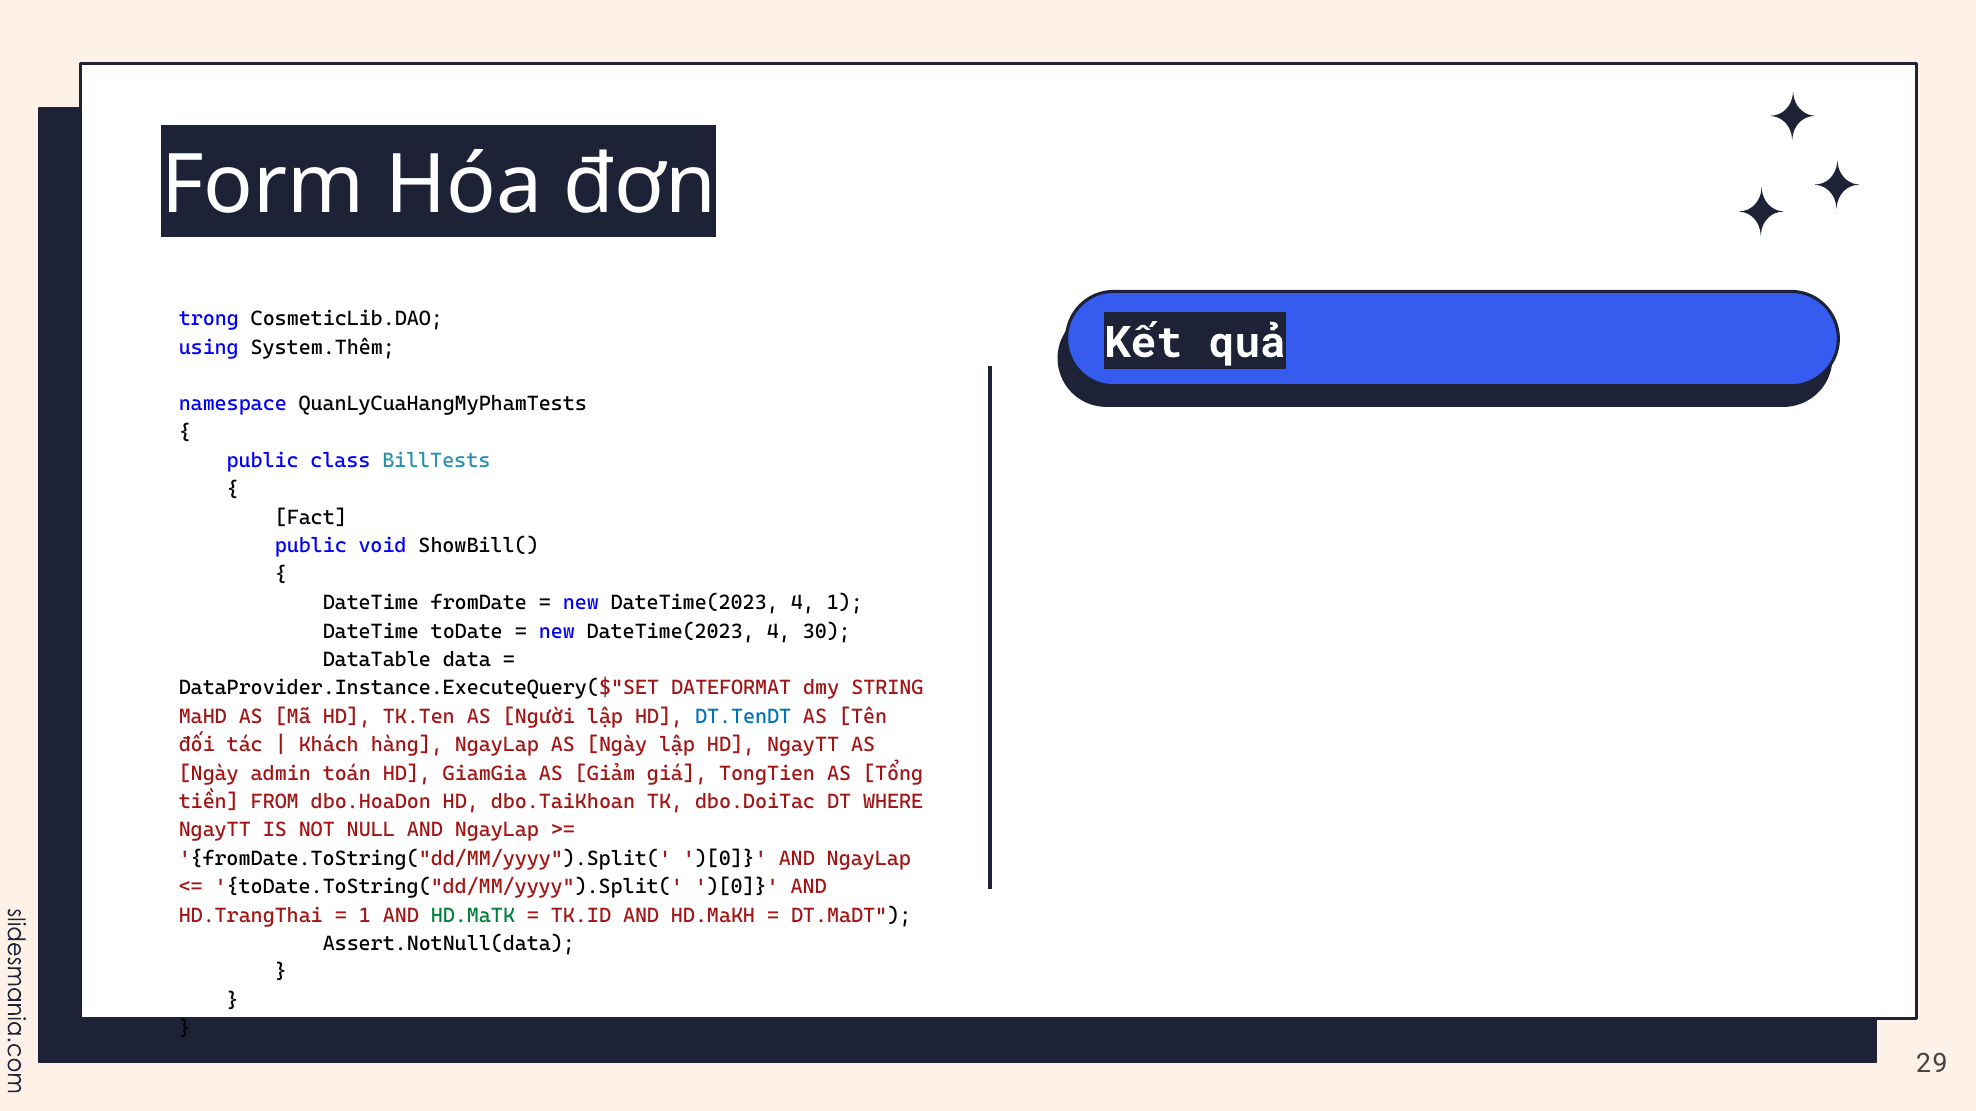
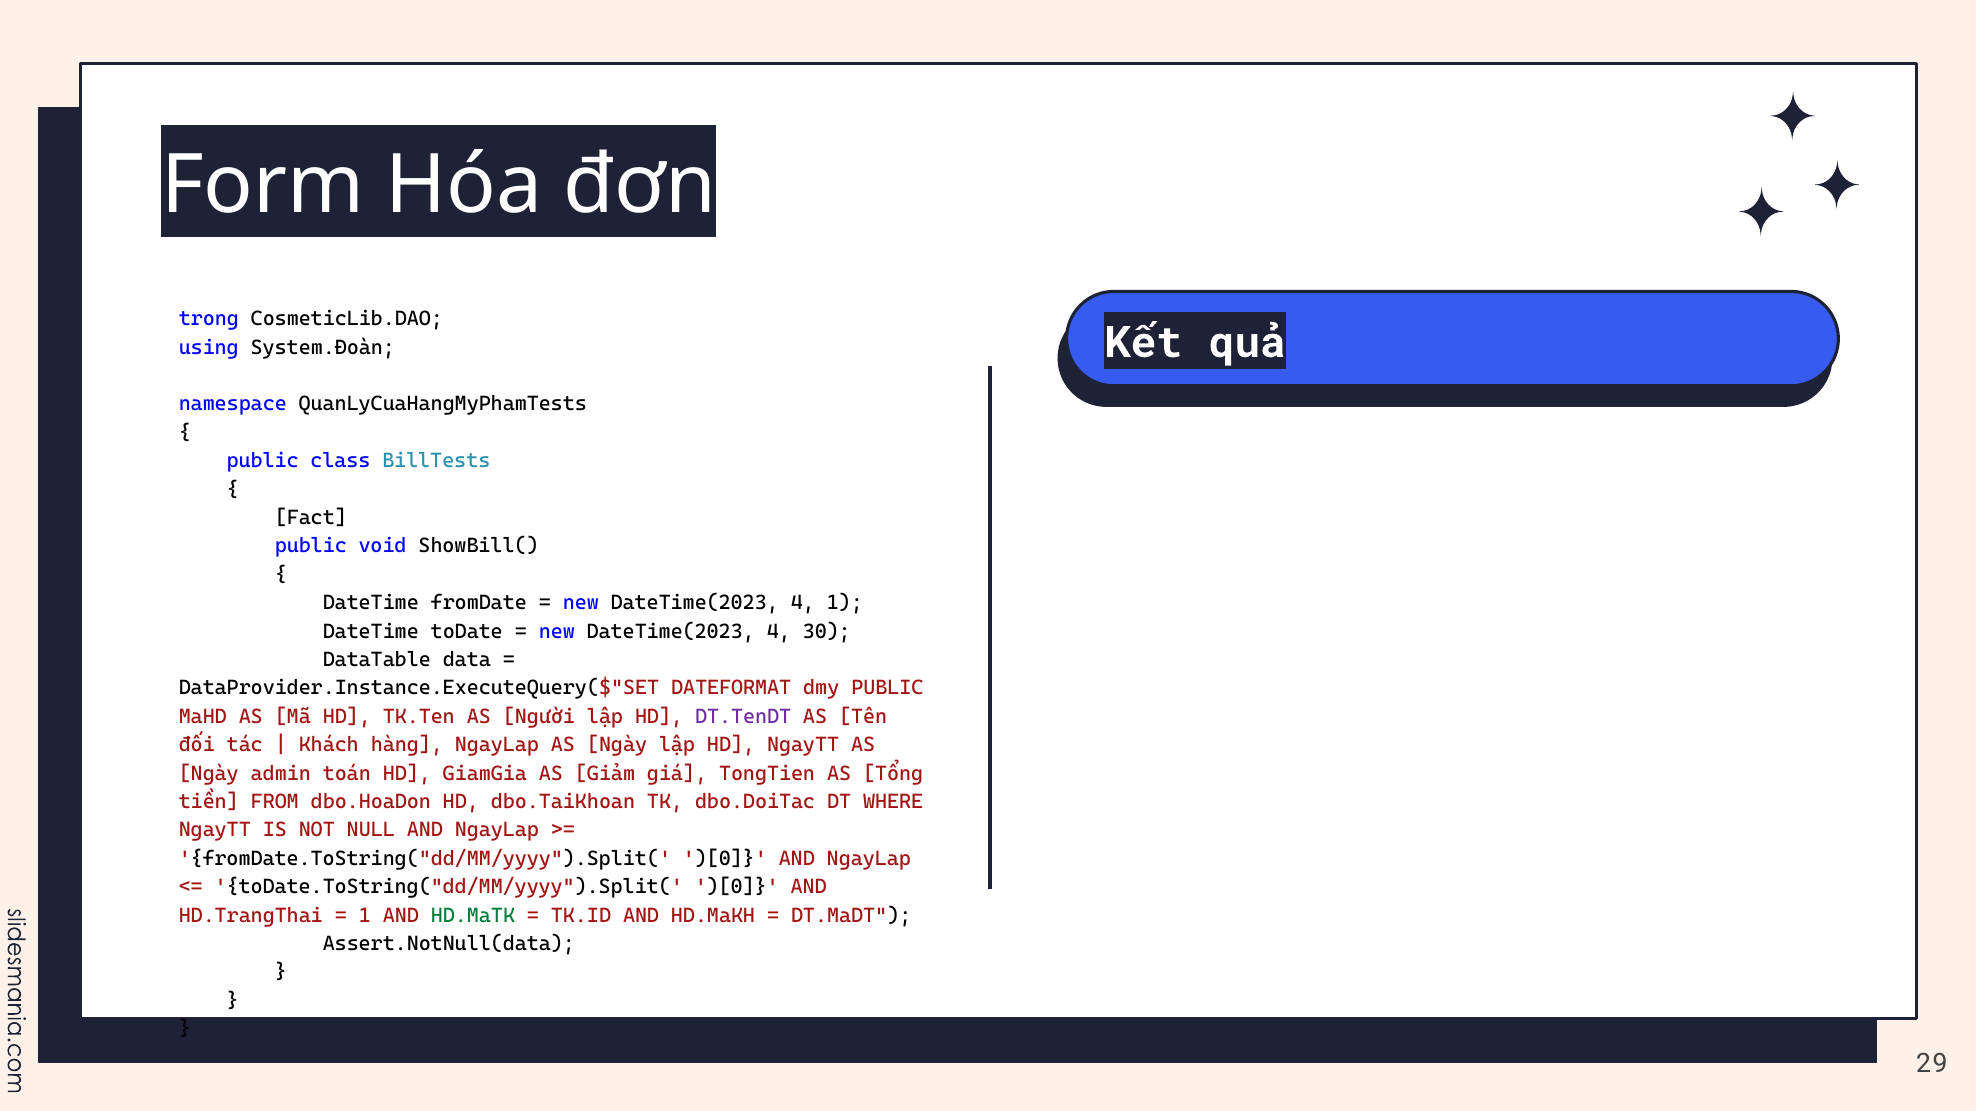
System.Thêm: System.Thêm -> System.Đoàn
dmy STRING: STRING -> PUBLIC
DT.TenDT colour: blue -> purple
